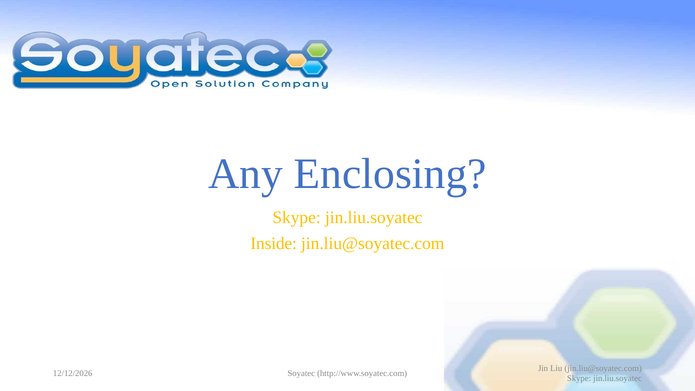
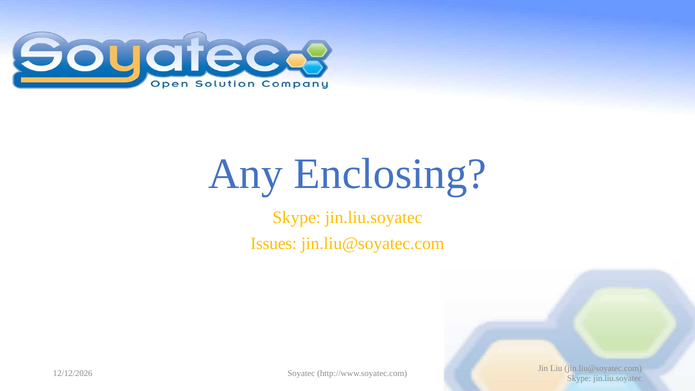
Inside: Inside -> Issues
